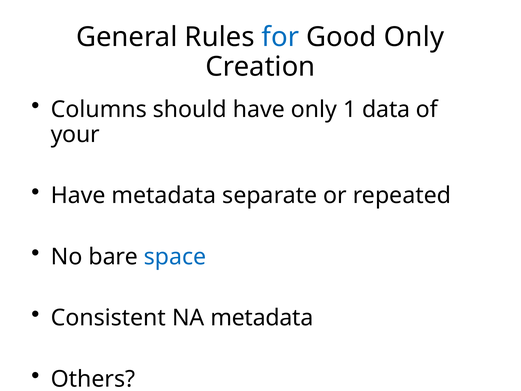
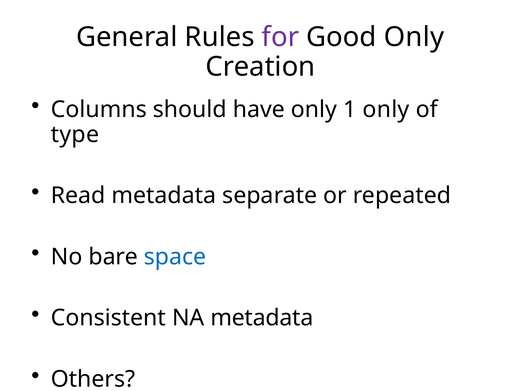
for colour: blue -> purple
1 data: data -> only
your: your -> type
Have at (78, 195): Have -> Read
